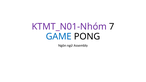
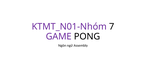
GAME colour: blue -> purple
